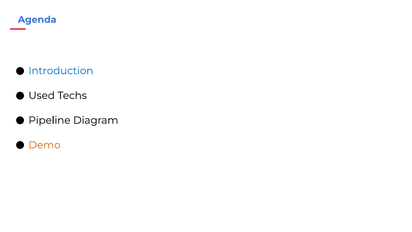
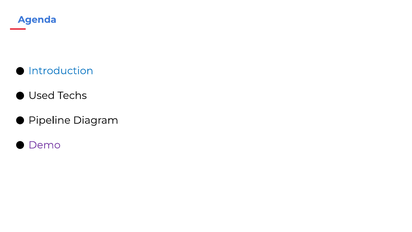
Demo colour: orange -> purple
